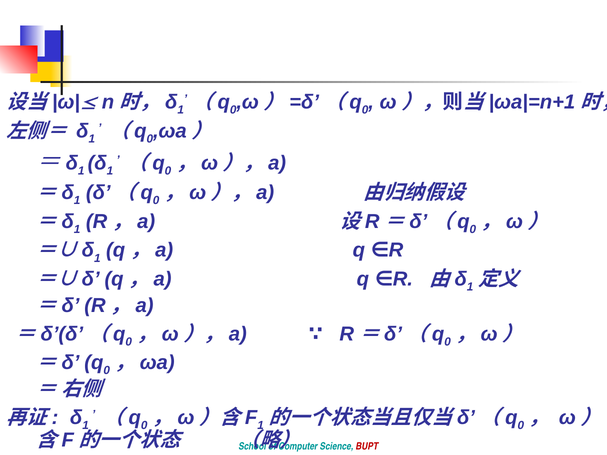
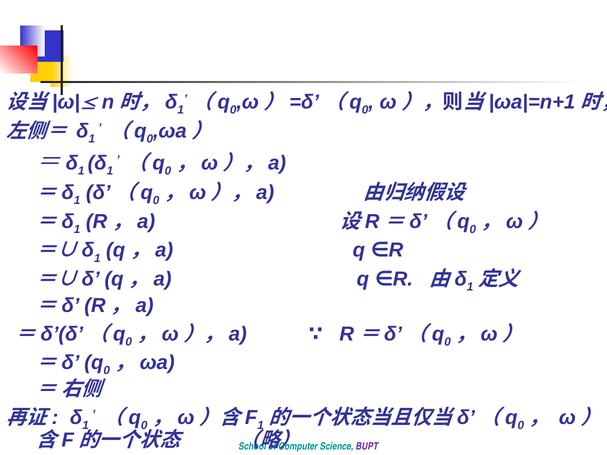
BUPT colour: red -> purple
